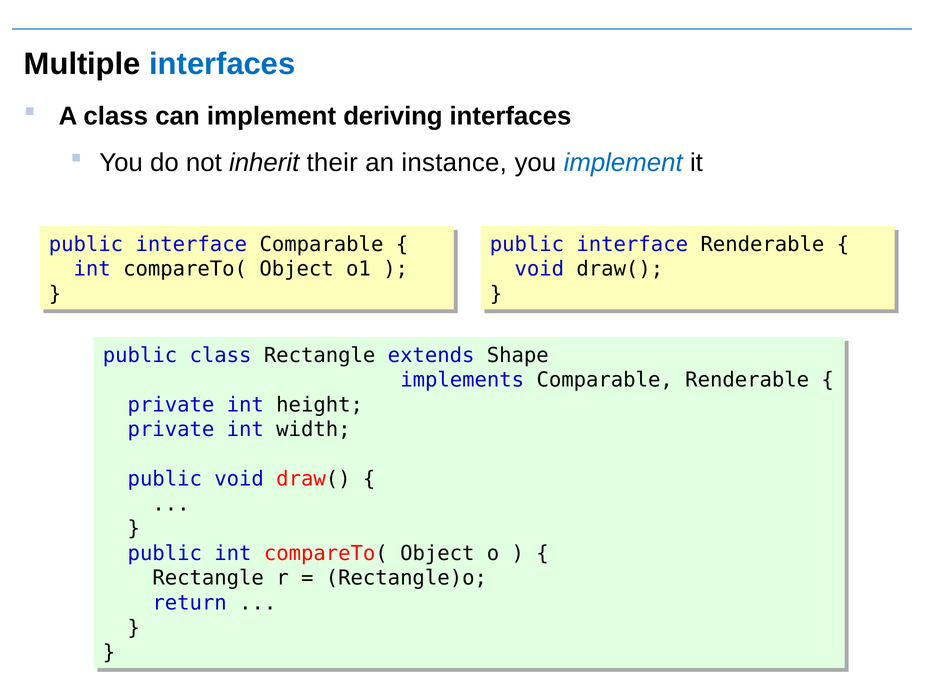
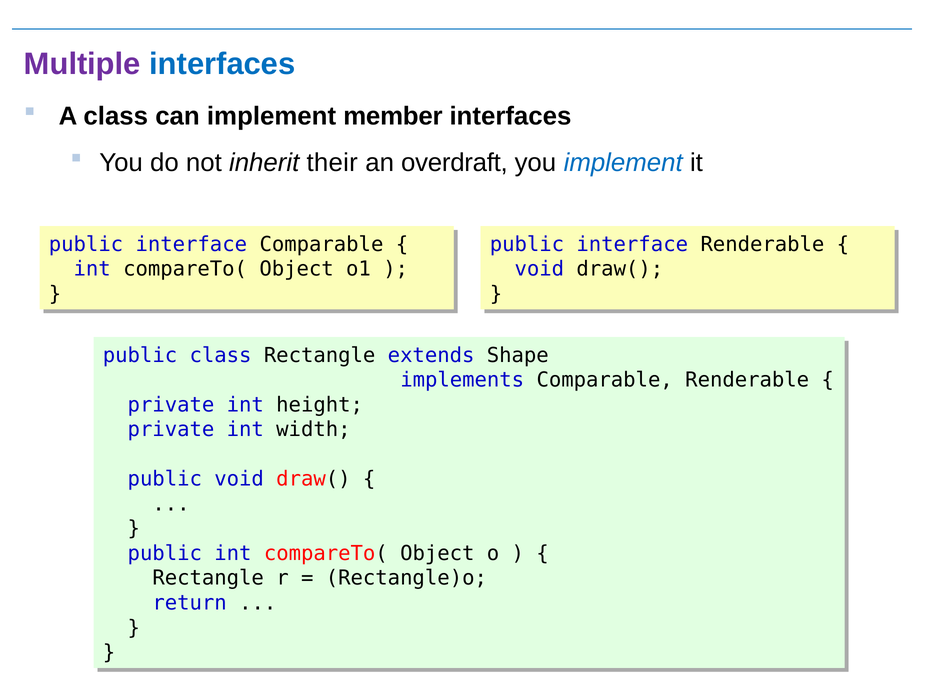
Multiple colour: black -> purple
deriving: deriving -> member
instance: instance -> overdraft
